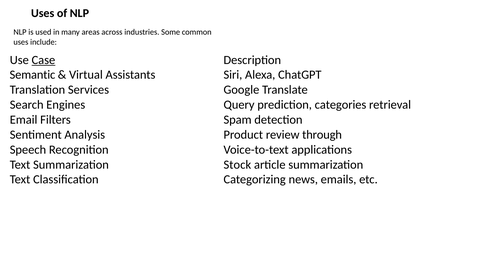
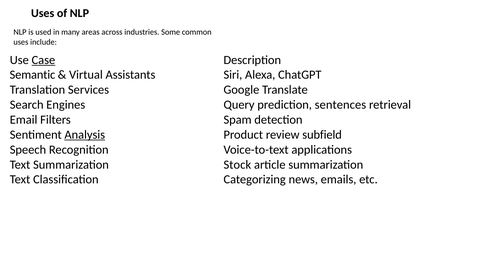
categories: categories -> sentences
Analysis underline: none -> present
through: through -> subfield
